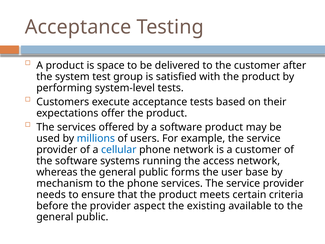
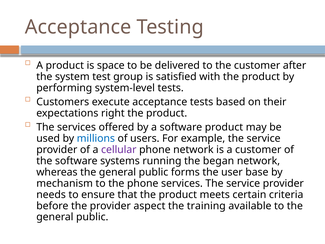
offer: offer -> right
cellular colour: blue -> purple
access: access -> began
existing: existing -> training
